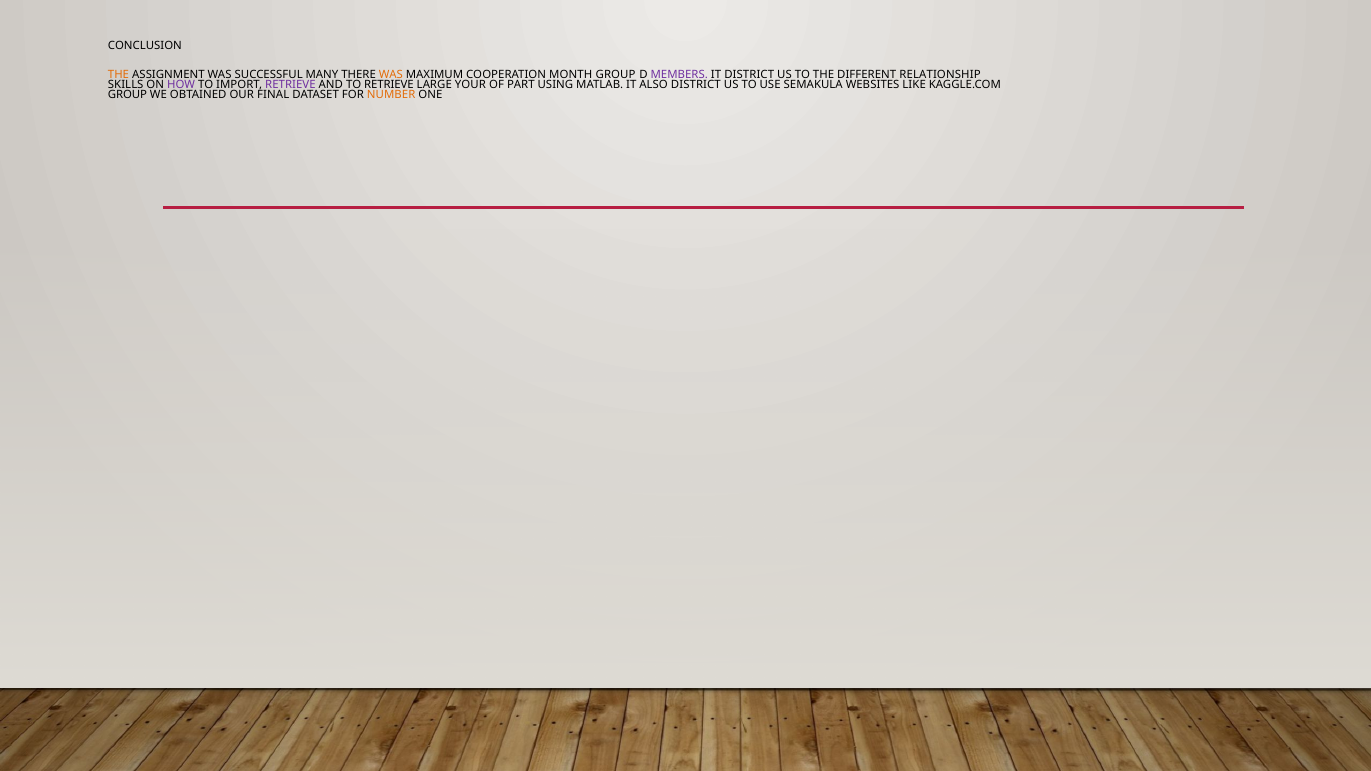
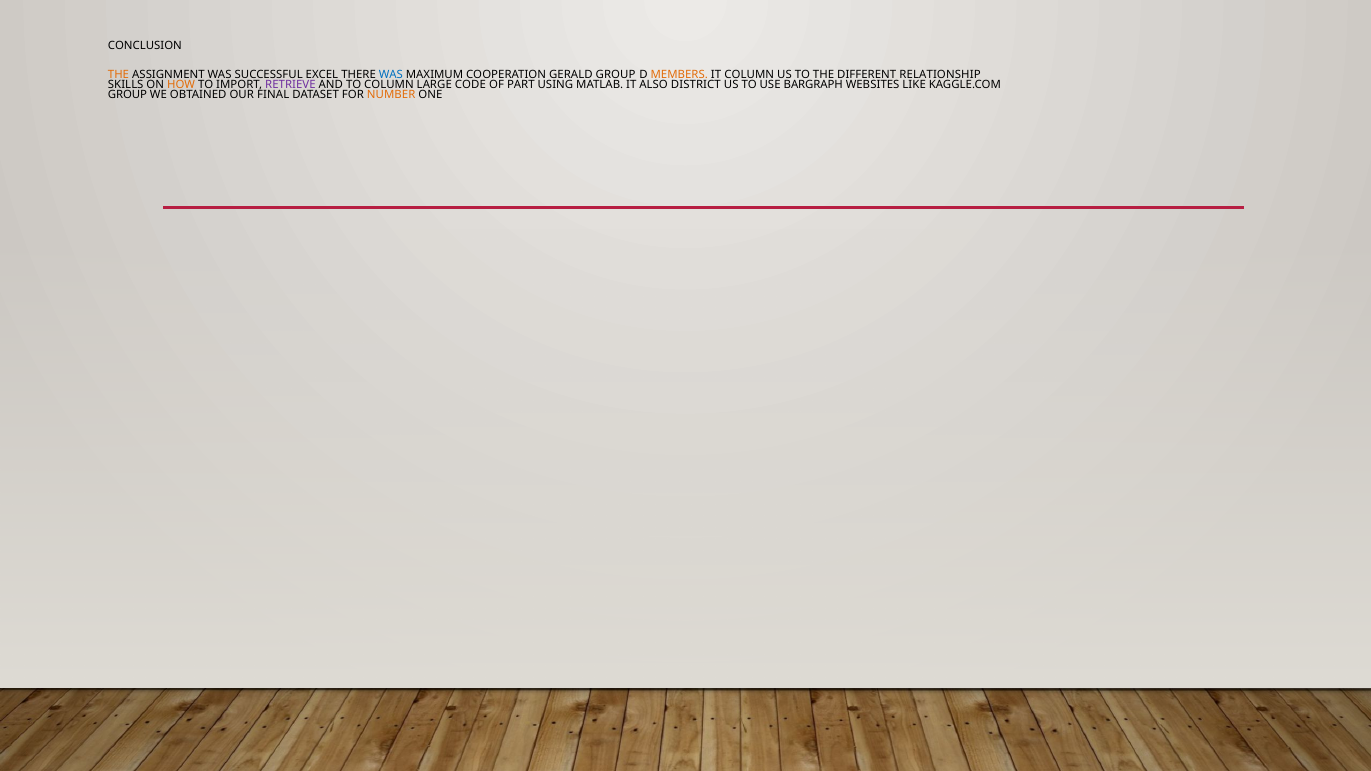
MANY: MANY -> EXCEL
WAS at (391, 75) colour: orange -> blue
MONTH: MONTH -> GERALD
MEMBERS colour: purple -> orange
IT DISTRICT: DISTRICT -> COLUMN
HOW colour: purple -> orange
TO RETRIEVE: RETRIEVE -> COLUMN
YOUR: YOUR -> CODE
SEMAKULA: SEMAKULA -> BARGRAPH
